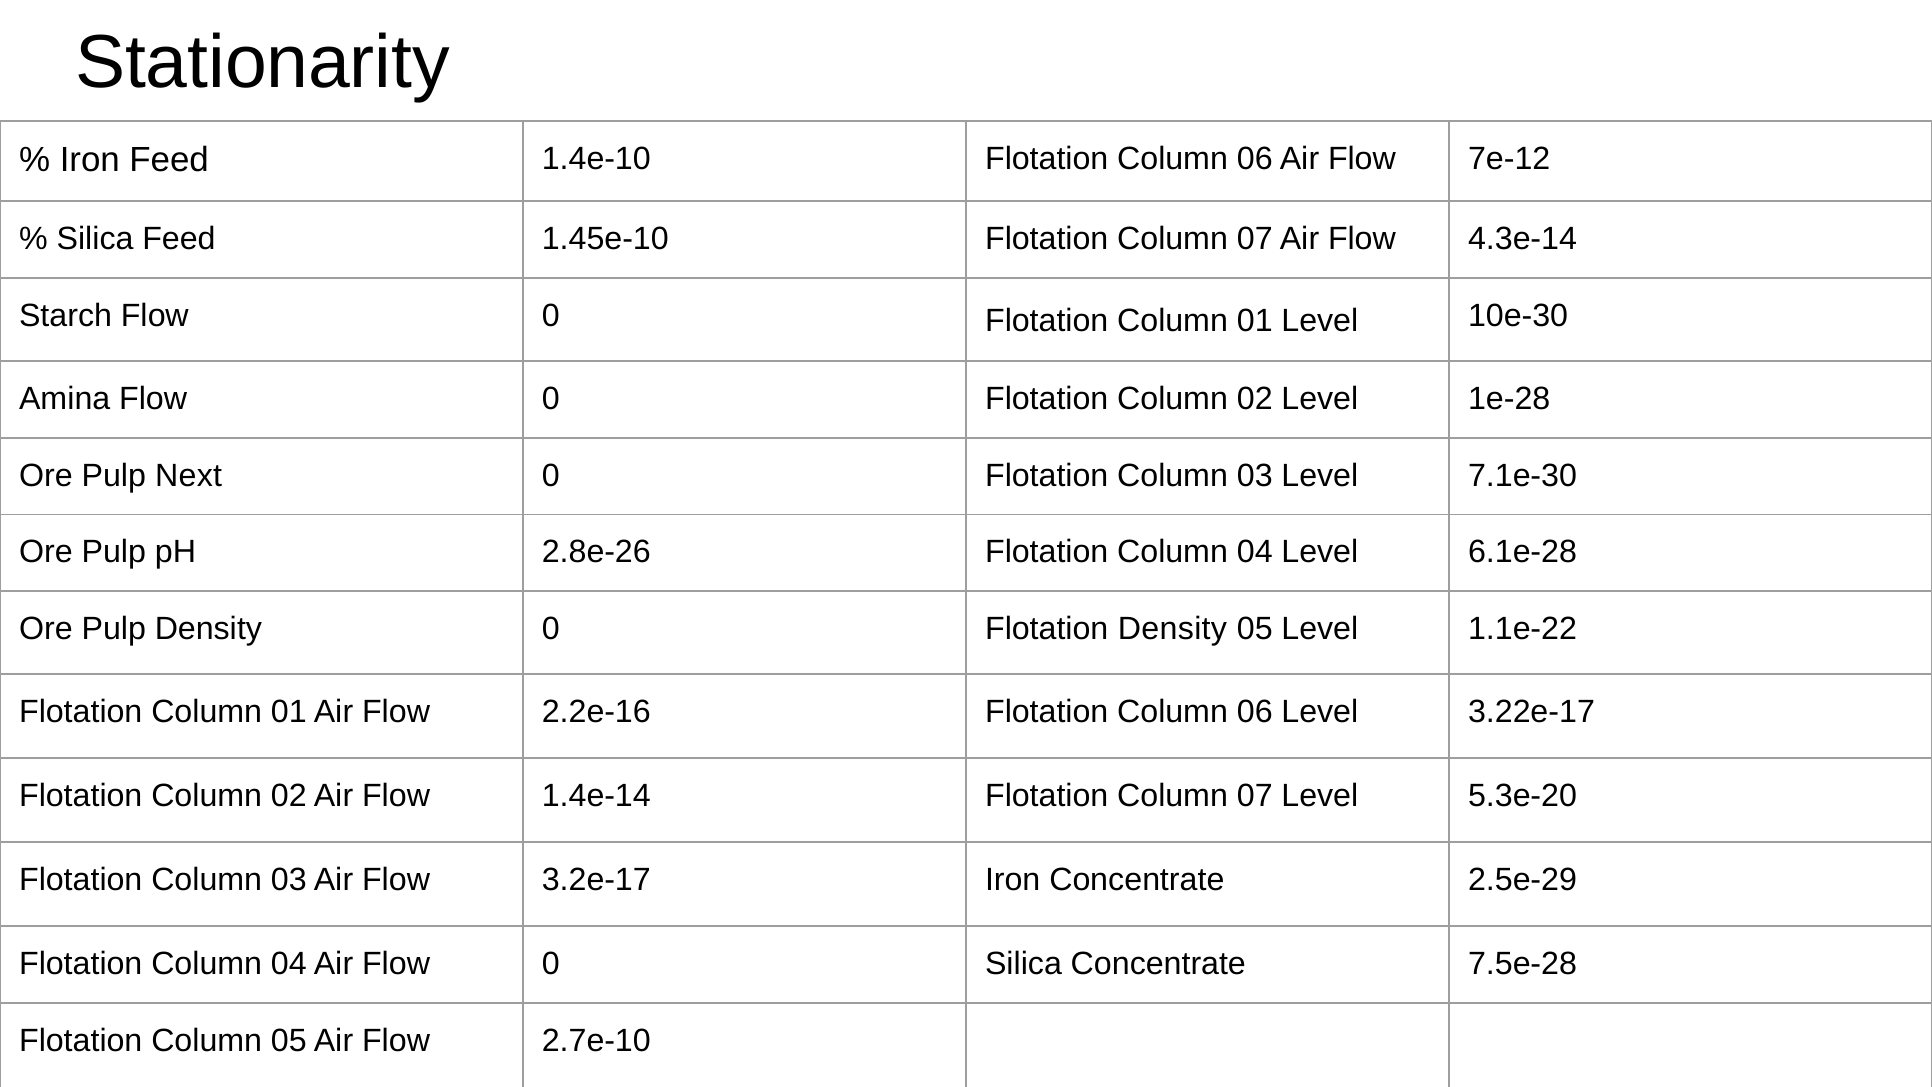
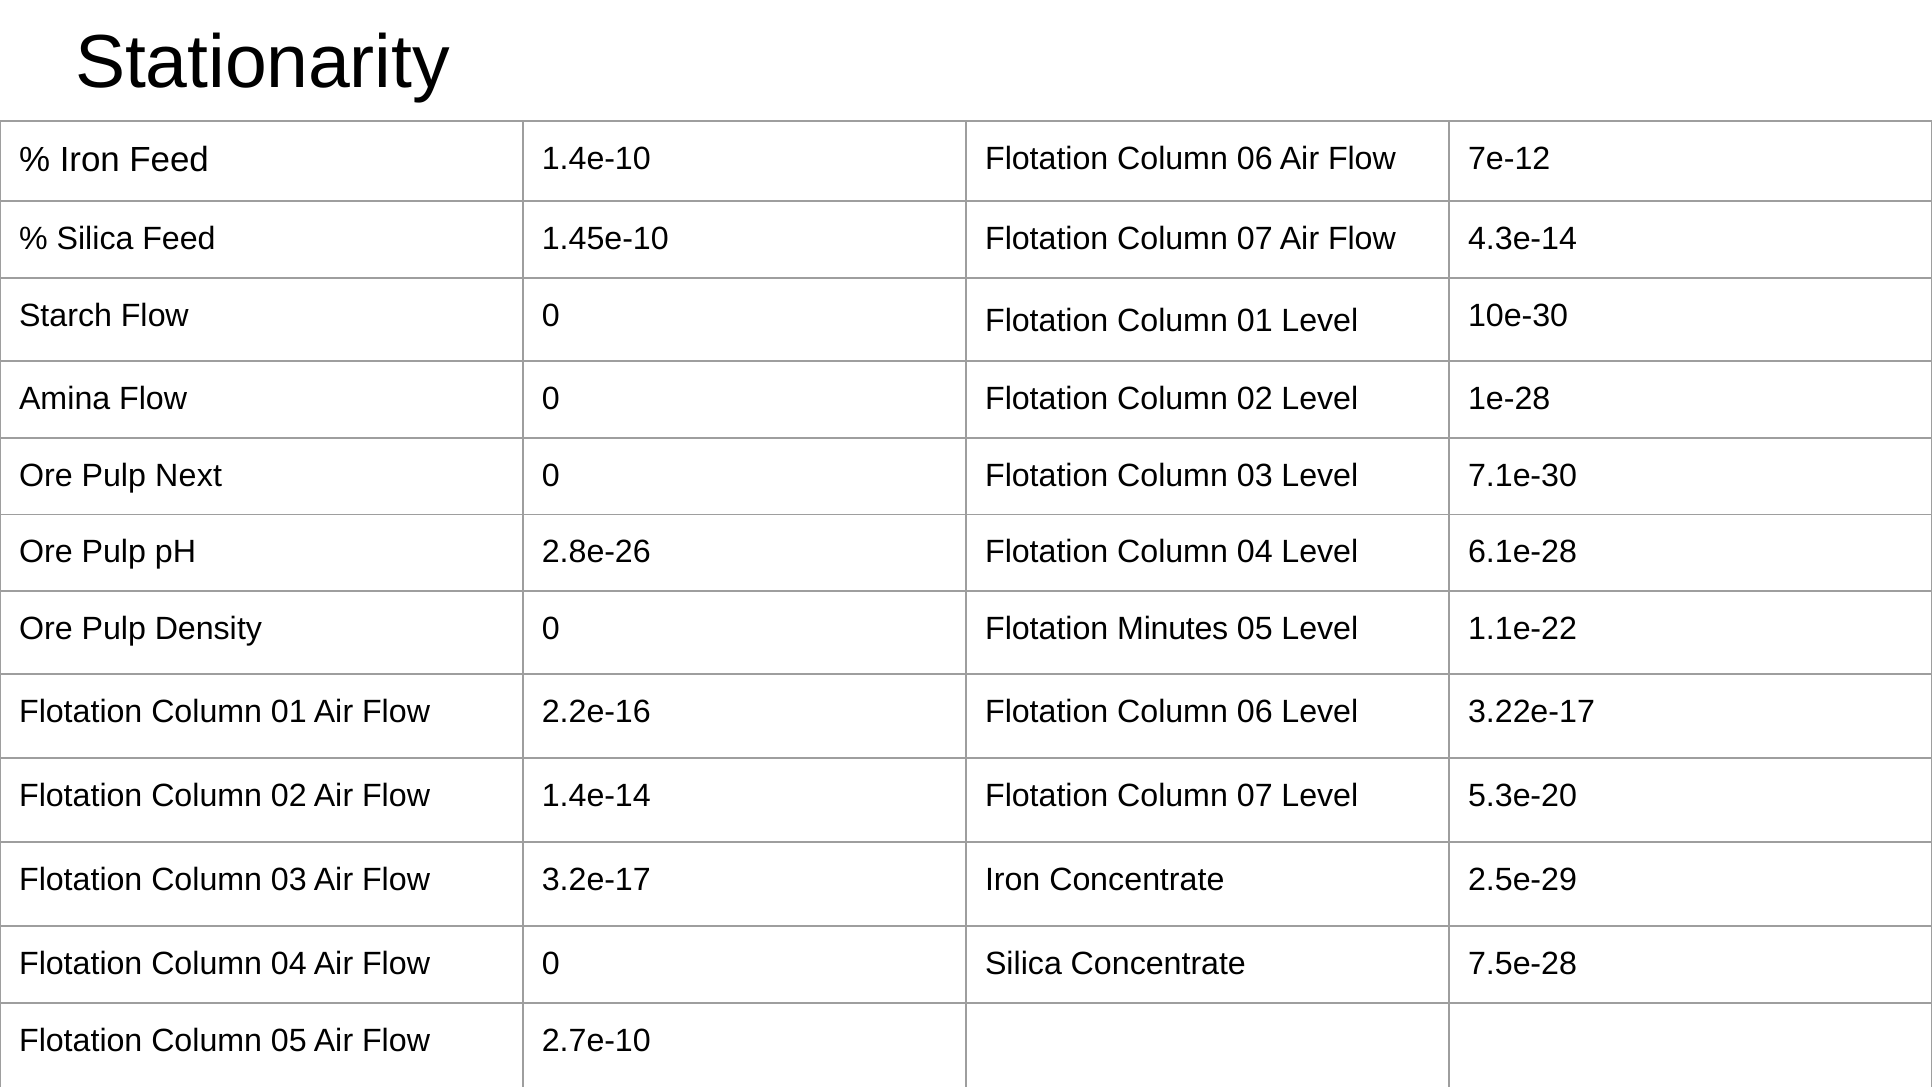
Flotation Density: Density -> Minutes
